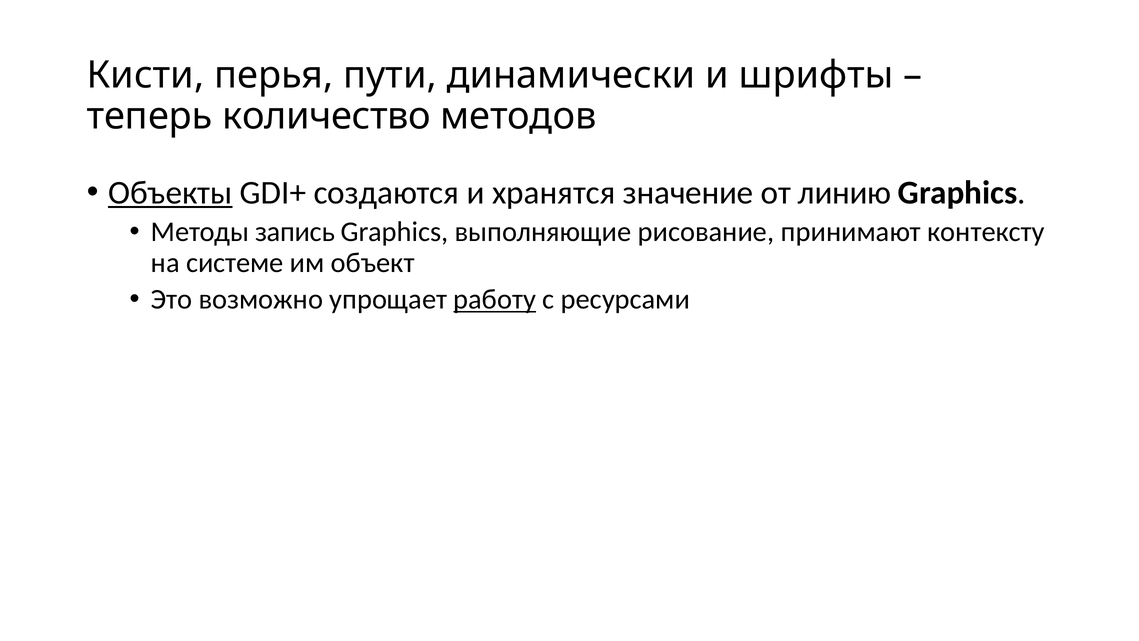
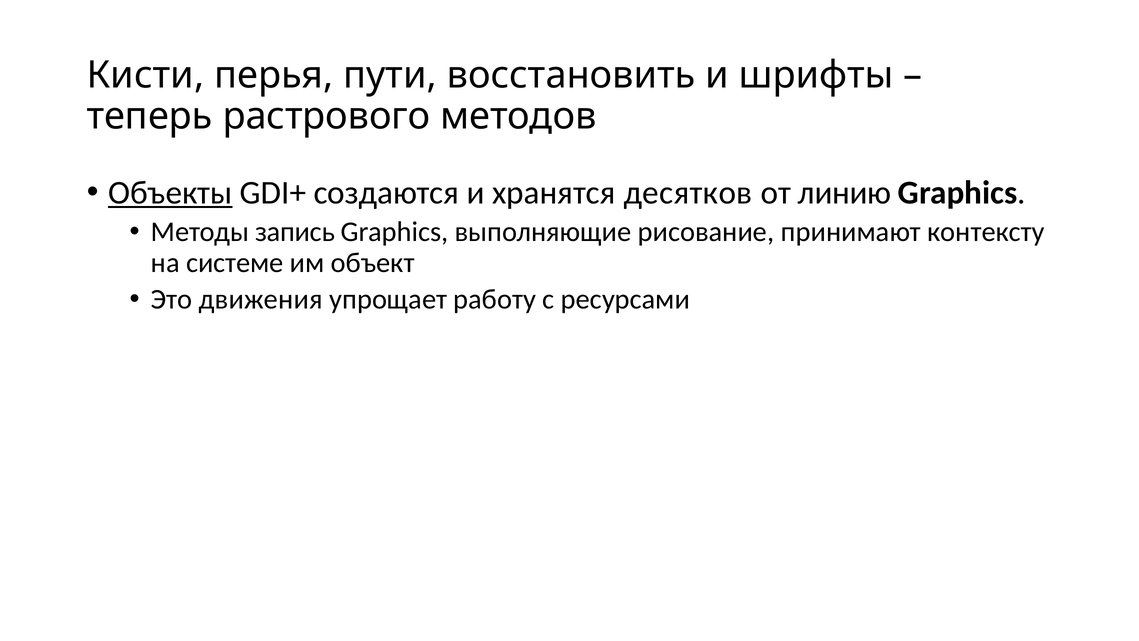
динамически: динамически -> восстановить
количество: количество -> растрового
значение: значение -> десятков
возможно: возможно -> движения
работу underline: present -> none
